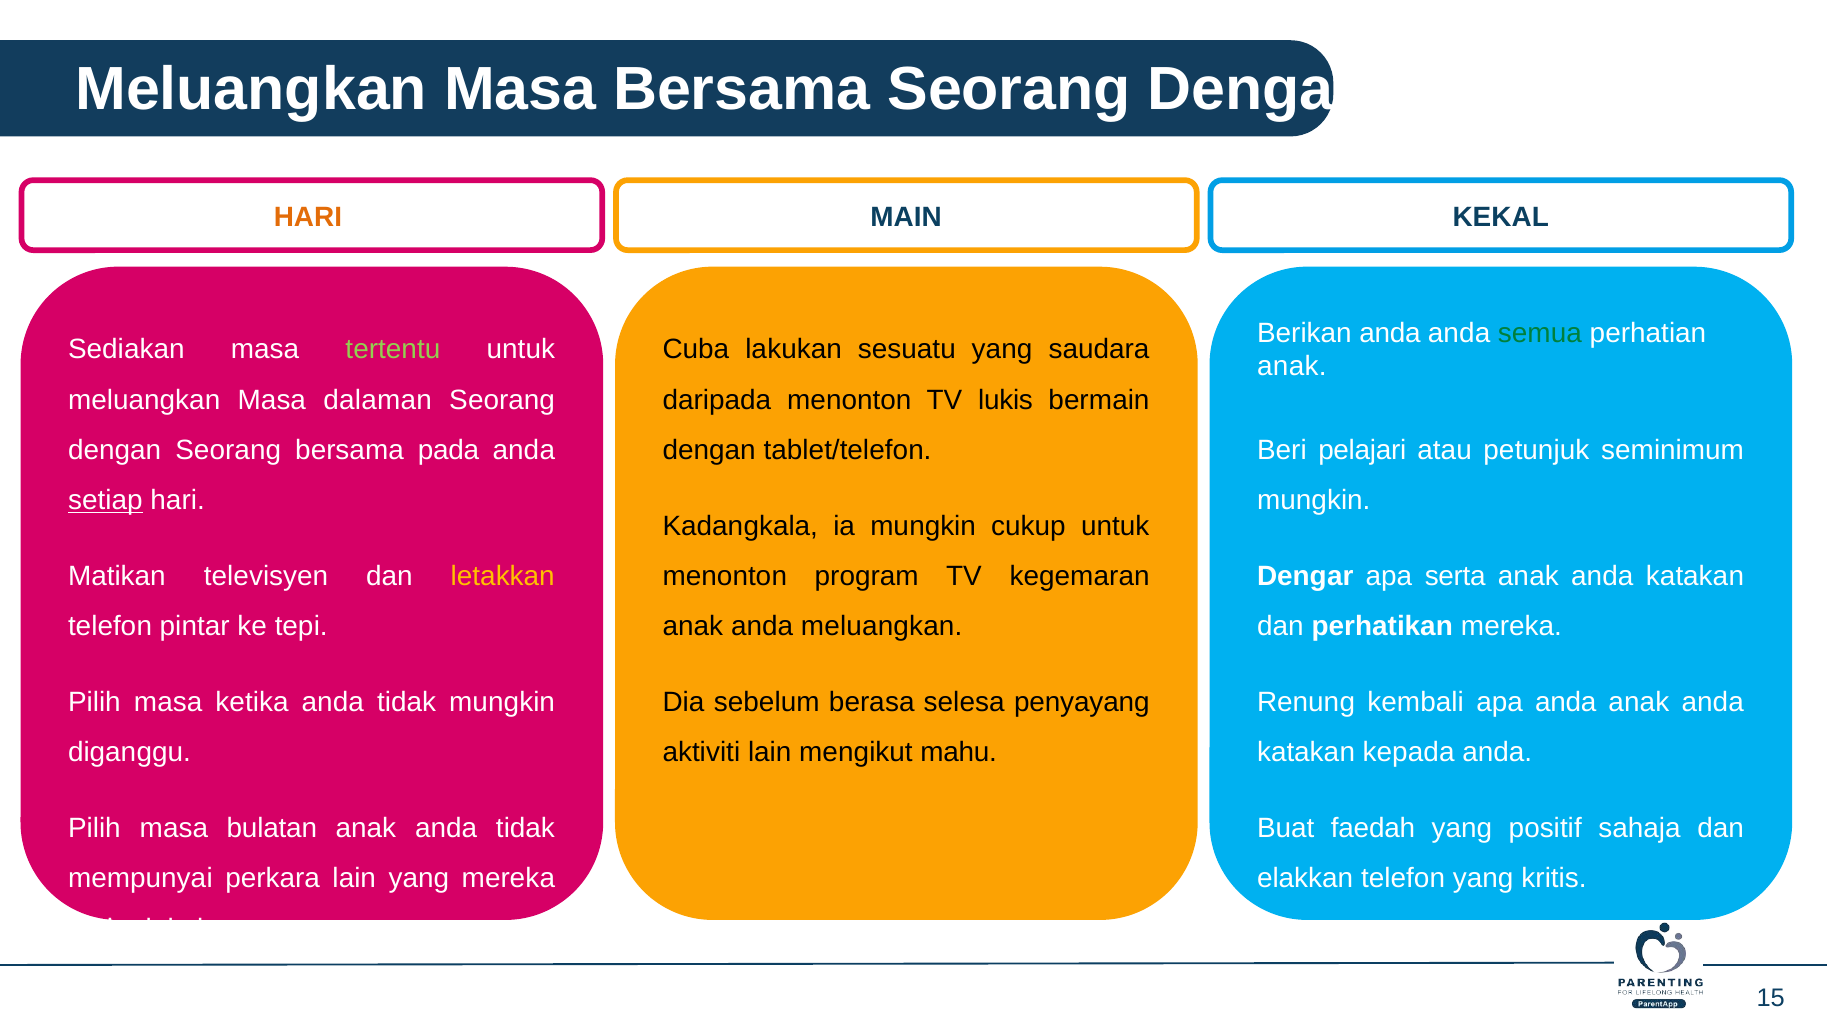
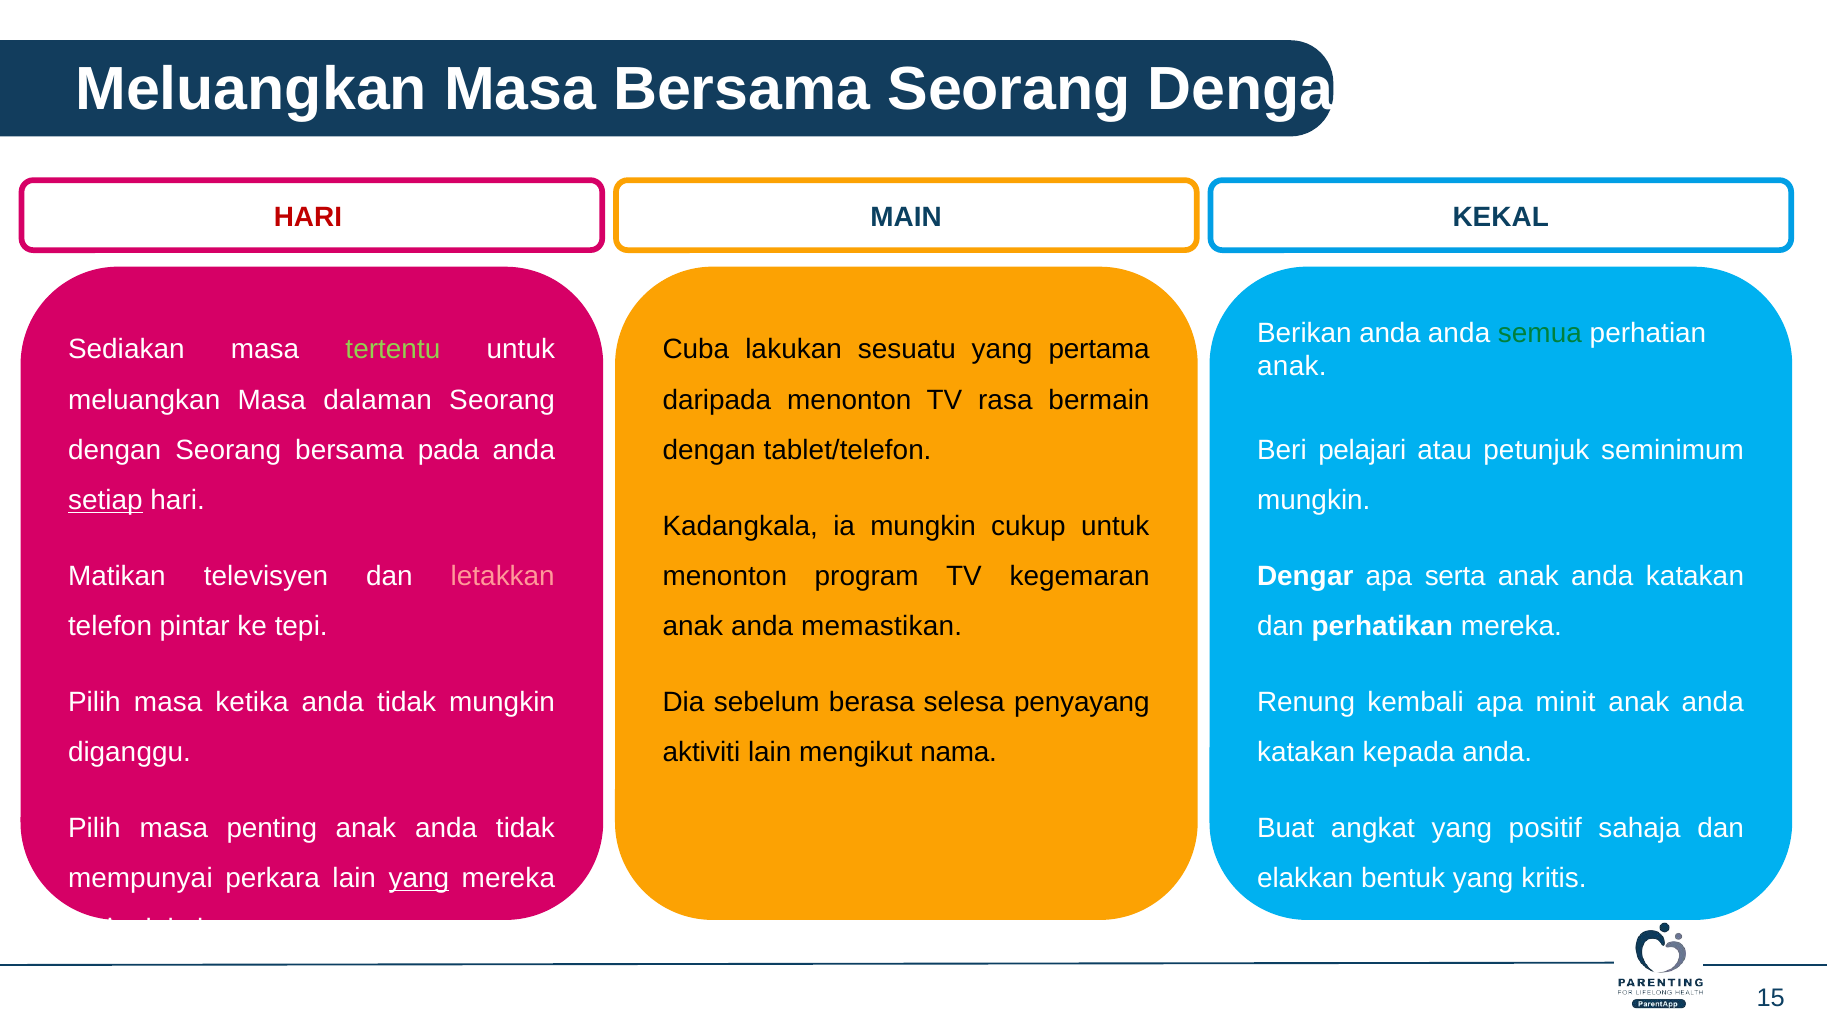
HARI at (308, 217) colour: orange -> red
saudara: saudara -> pertama
lukis: lukis -> rasa
letakkan colour: yellow -> pink
anda meluangkan: meluangkan -> memastikan
apa anda: anda -> minit
mengikut mahu: mahu -> nama
bulatan: bulatan -> penting
faedah: faedah -> angkat
yang at (419, 878) underline: none -> present
elakkan telefon: telefon -> bentuk
